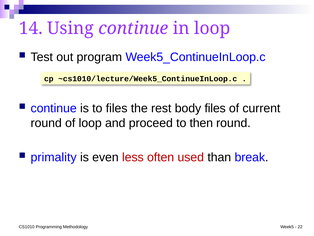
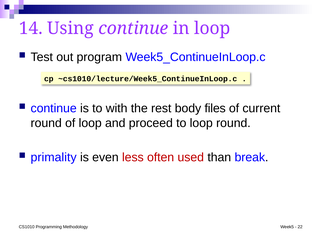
to files: files -> with
to then: then -> loop
